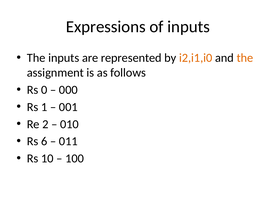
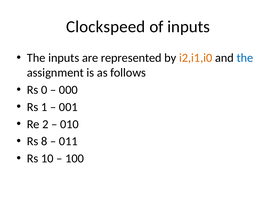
Expressions: Expressions -> Clockspeed
the at (245, 58) colour: orange -> blue
6: 6 -> 8
